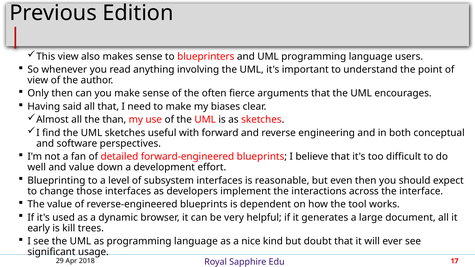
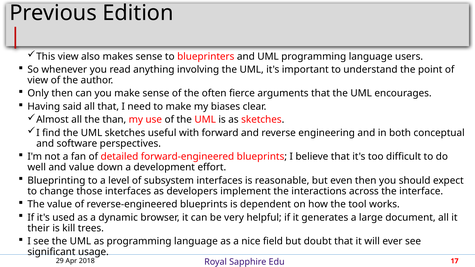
early: early -> their
kind: kind -> field
